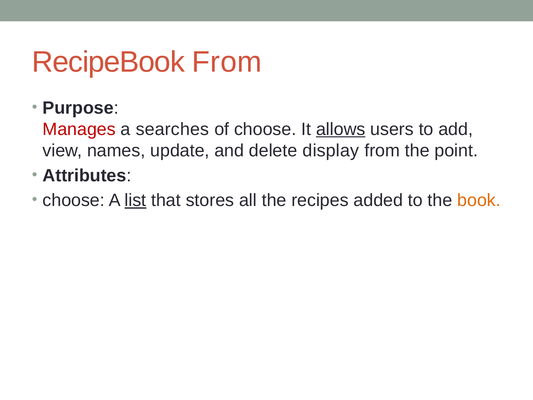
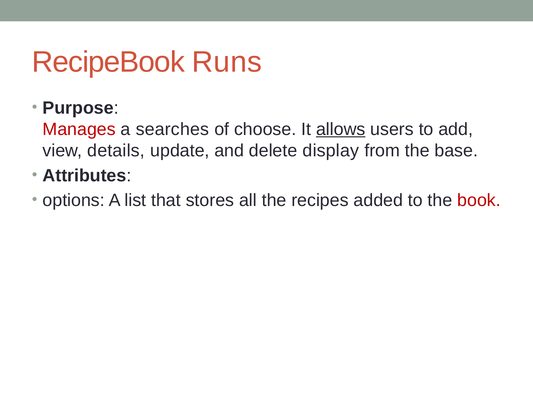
RecipeBook From: From -> Runs
names: names -> details
point: point -> base
choose at (74, 200): choose -> options
list underline: present -> none
book colour: orange -> red
